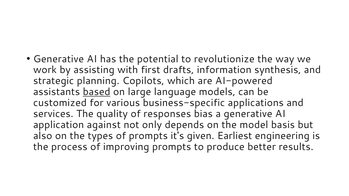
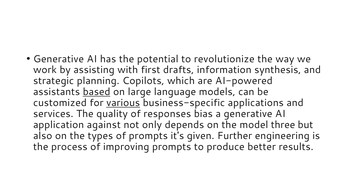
various underline: none -> present
basis: basis -> three
Earliest: Earliest -> Further
